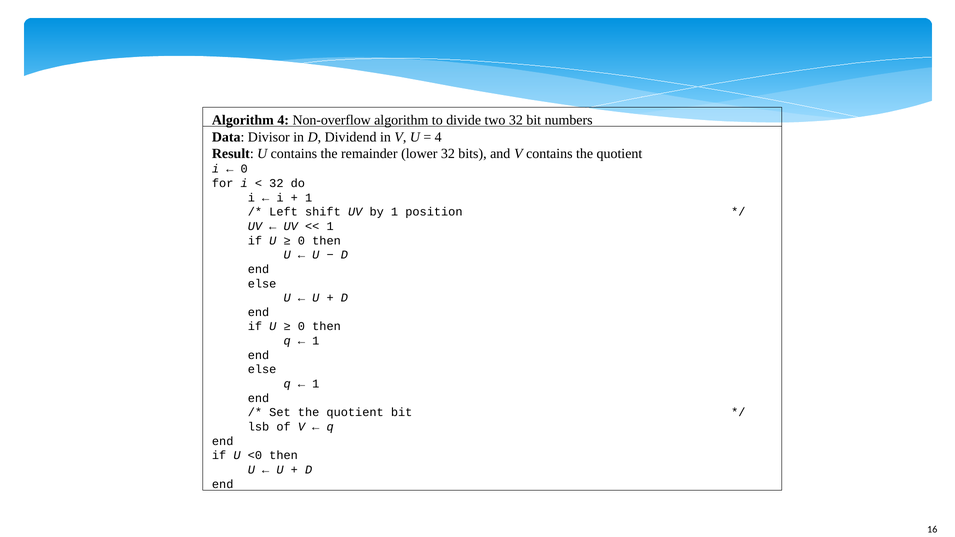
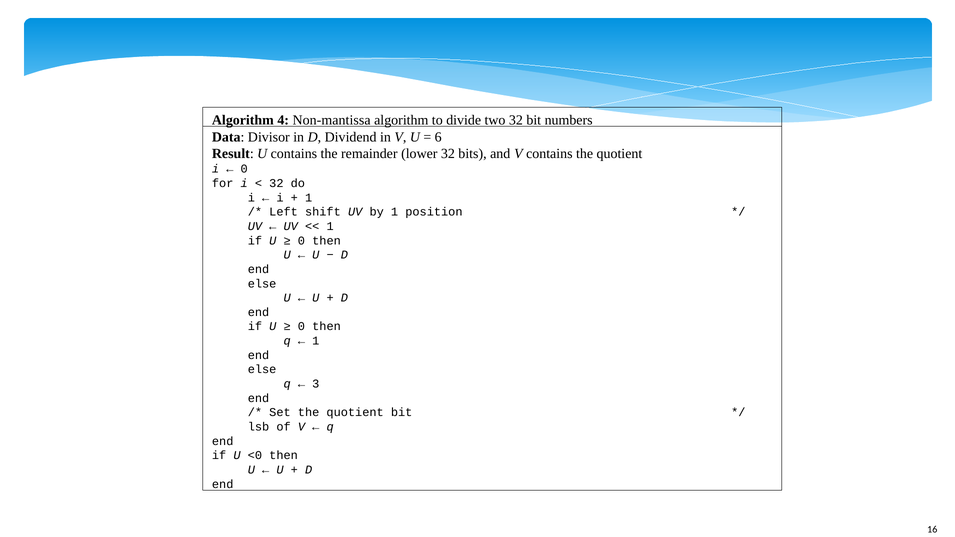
Non-overflow: Non-overflow -> Non-mantissa
4 at (438, 137): 4 -> 6
1 at (316, 384): 1 -> 3
